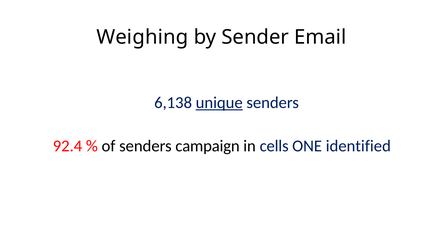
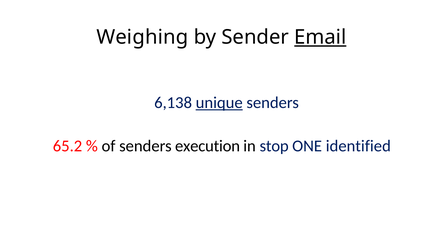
Email underline: none -> present
92.4: 92.4 -> 65.2
campaign: campaign -> execution
cells: cells -> stop
